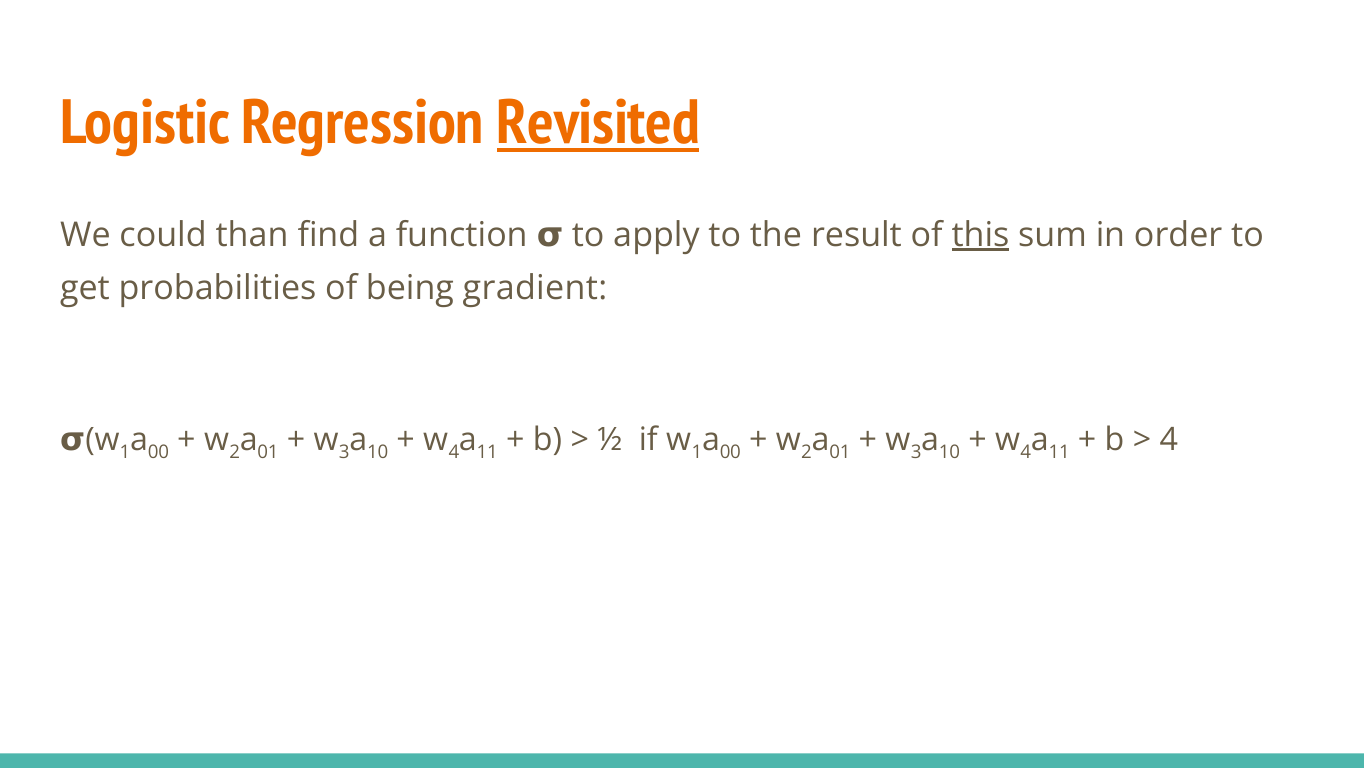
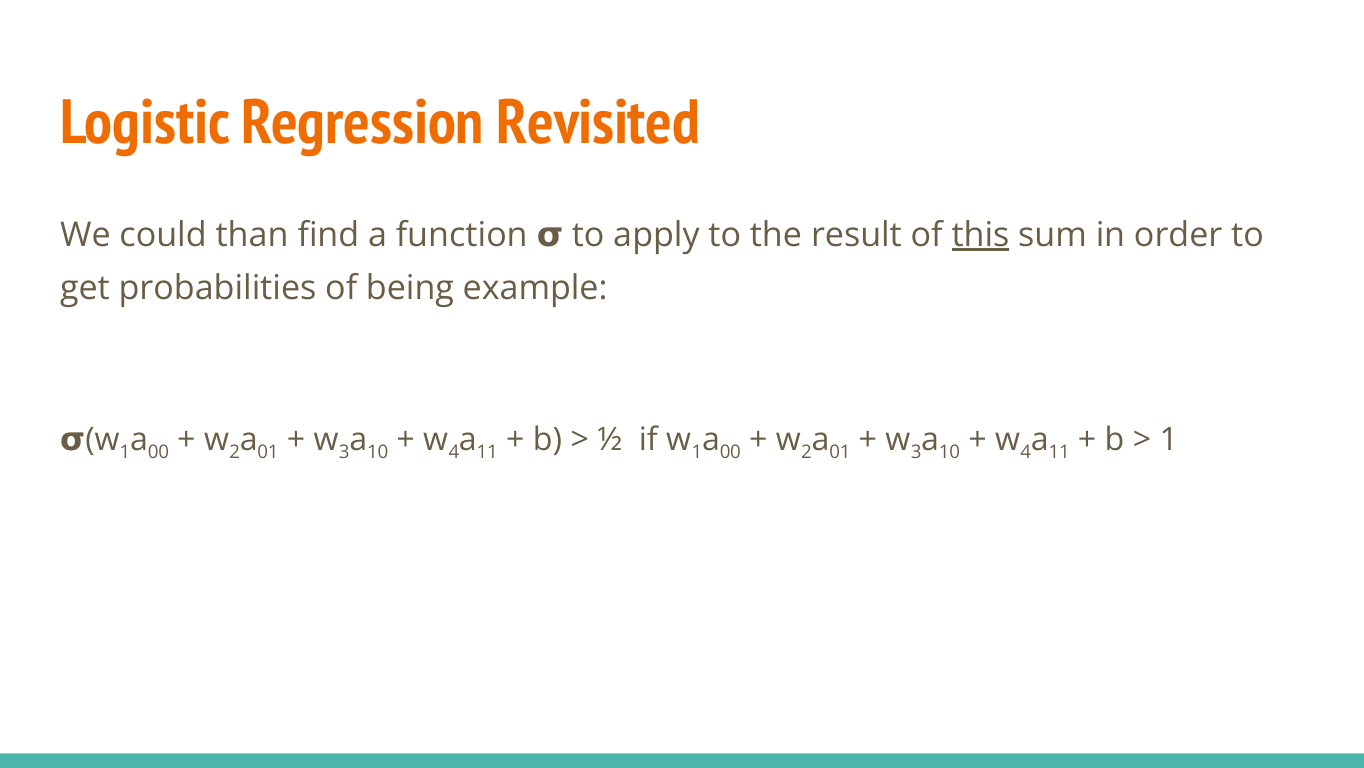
Revisited underline: present -> none
gradient: gradient -> example
4 at (1169, 439): 4 -> 1
